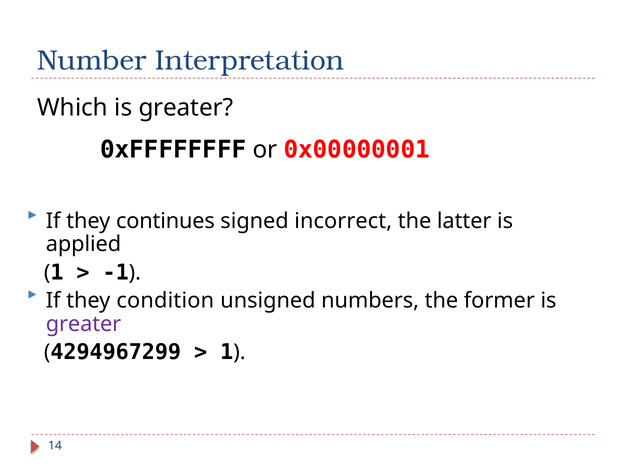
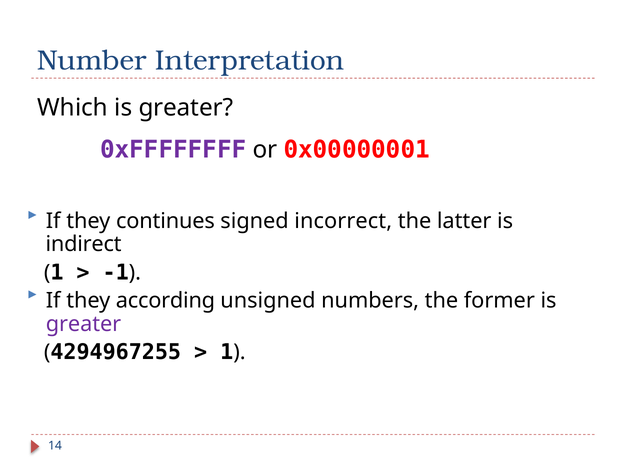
0xFFFFFFFF colour: black -> purple
applied: applied -> indirect
condition: condition -> according
4294967299: 4294967299 -> 4294967255
